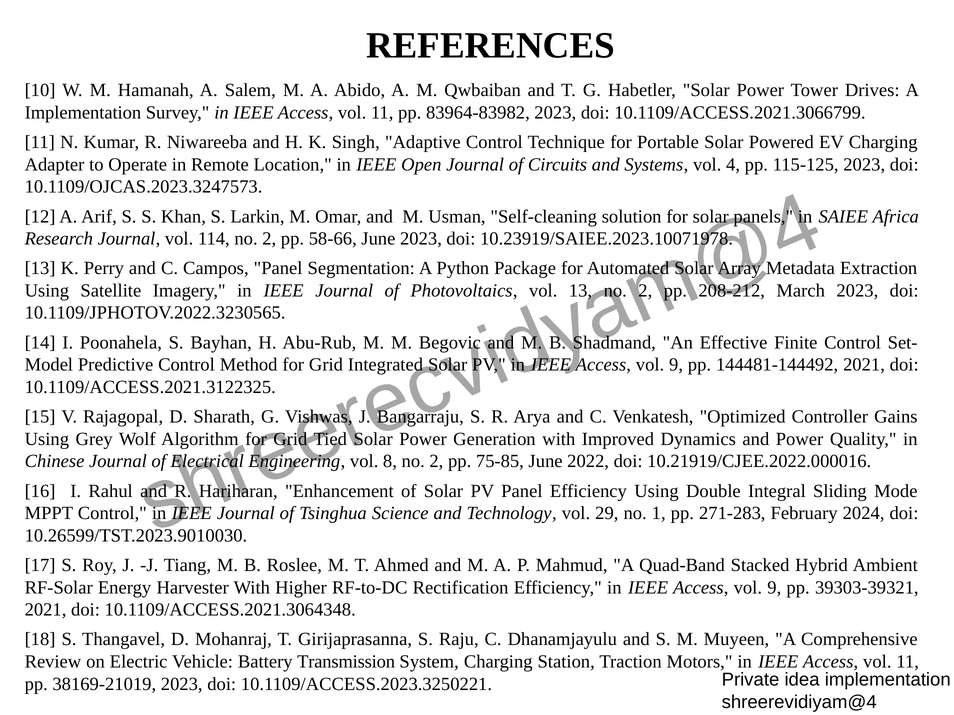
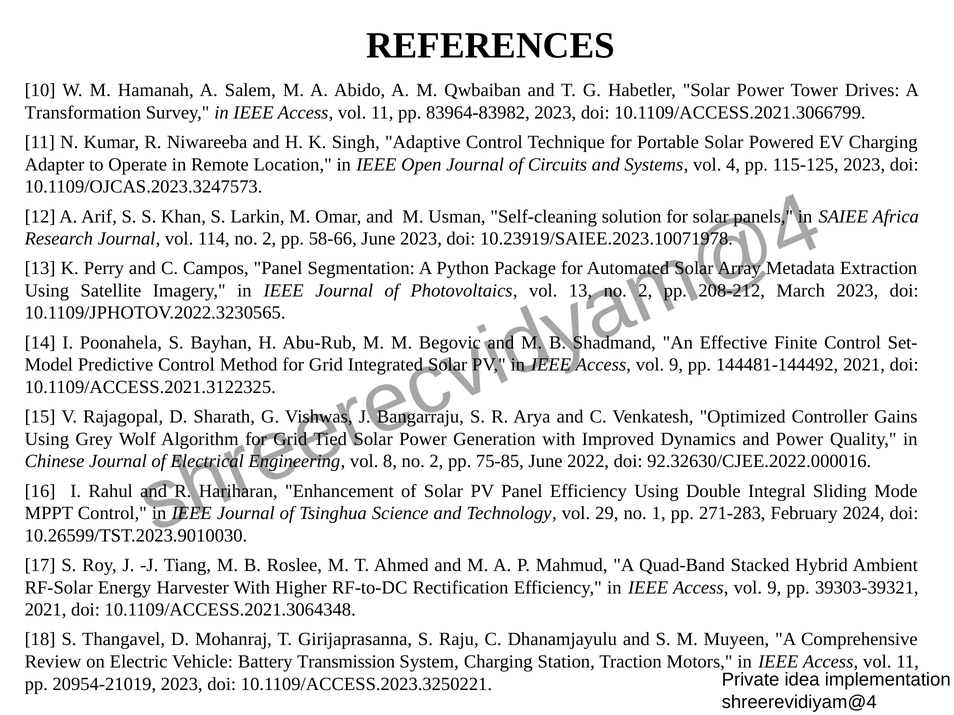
Implementation at (83, 113): Implementation -> Transformation
10.21919/CJEE.2022.000016: 10.21919/CJEE.2022.000016 -> 92.32630/CJEE.2022.000016
38169-21019: 38169-21019 -> 20954-21019
